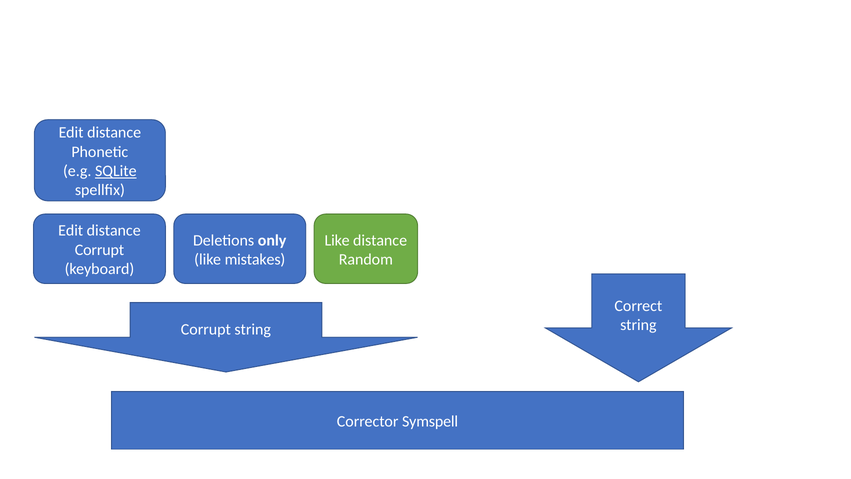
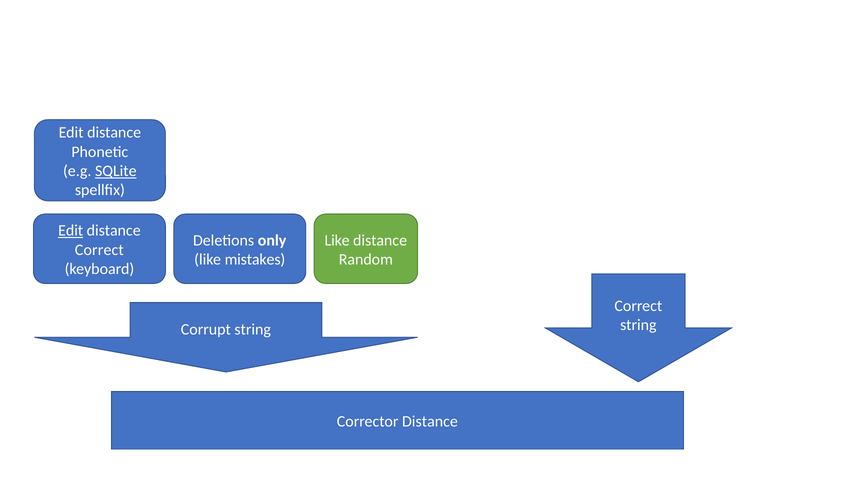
Edit at (71, 231) underline: none -> present
Corrupt at (99, 250): Corrupt -> Correct
Corrector Symspell: Symspell -> Distance
